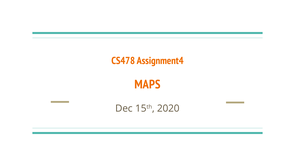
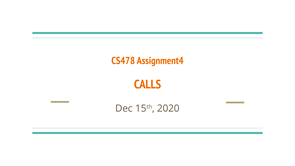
MAPS: MAPS -> CALLS
